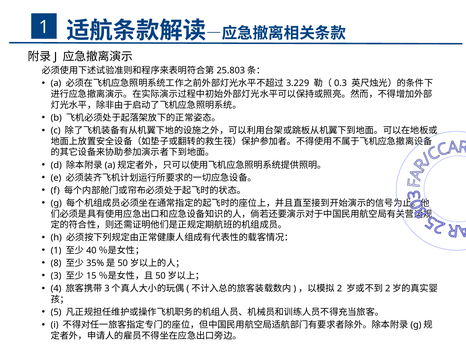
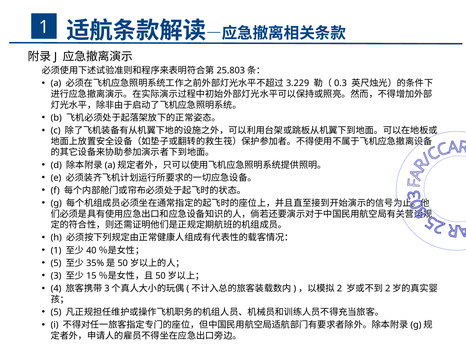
8 at (56, 263): 8 -> 5
